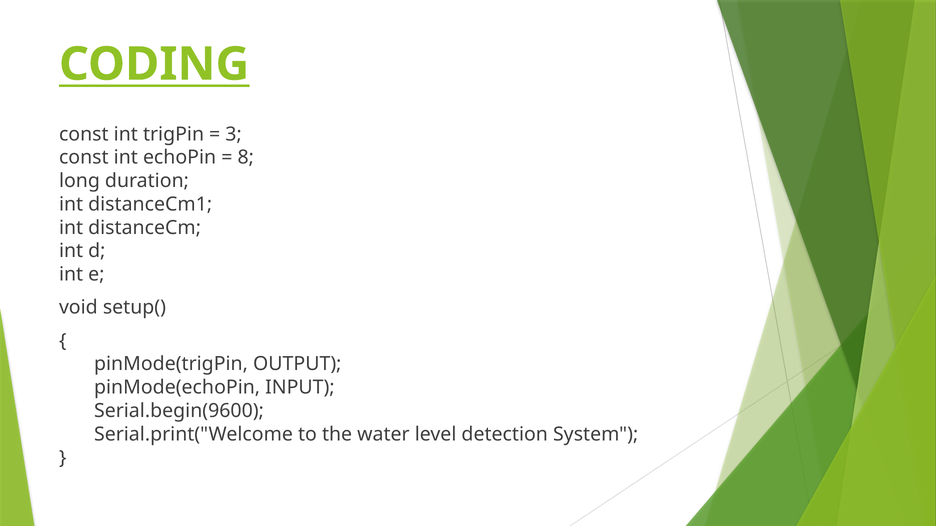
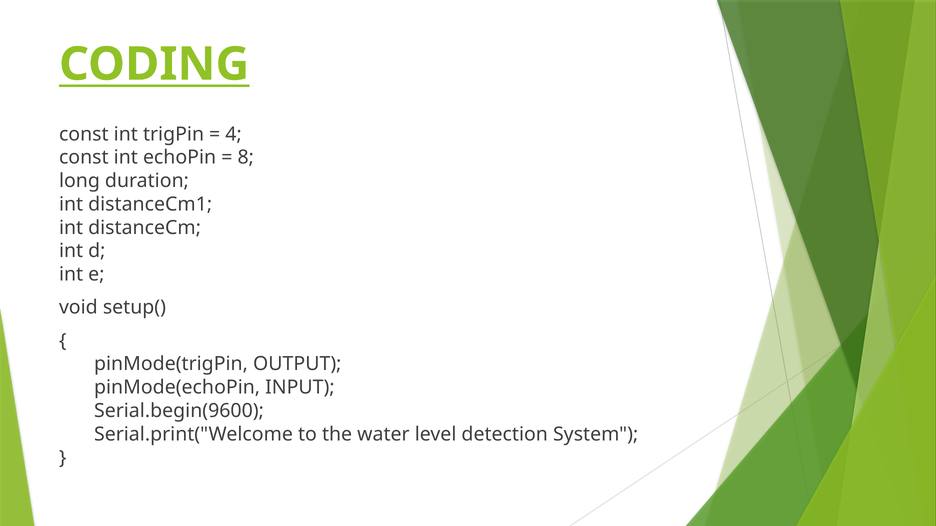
3: 3 -> 4
